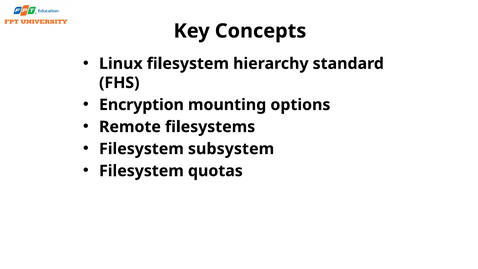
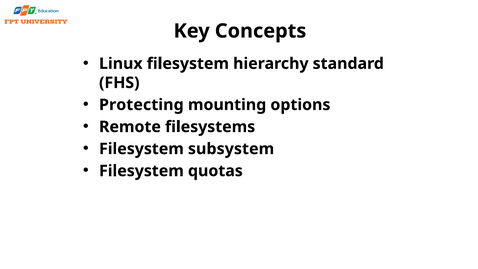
Encryption: Encryption -> Protecting
